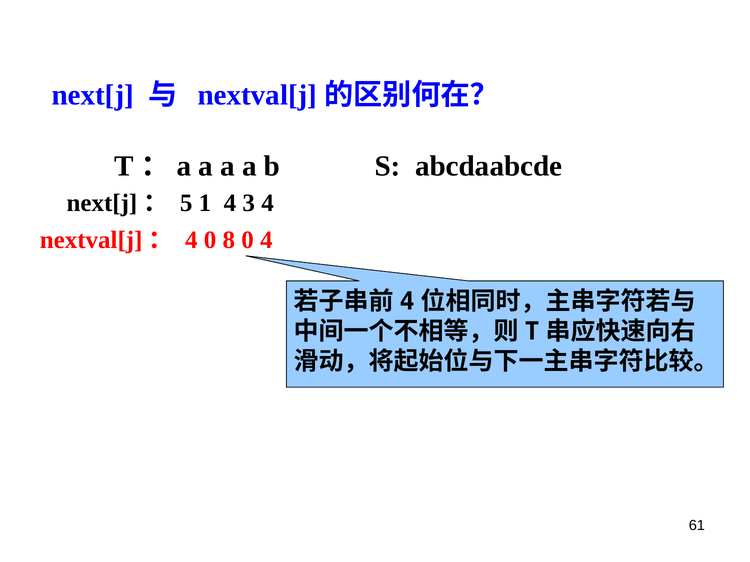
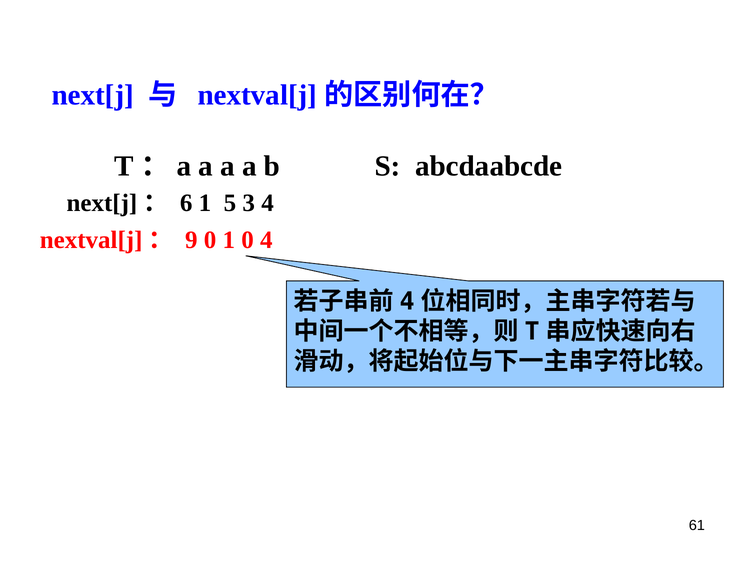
5: 5 -> 6
1 4: 4 -> 5
nextval[j]： 4: 4 -> 9
0 8: 8 -> 1
